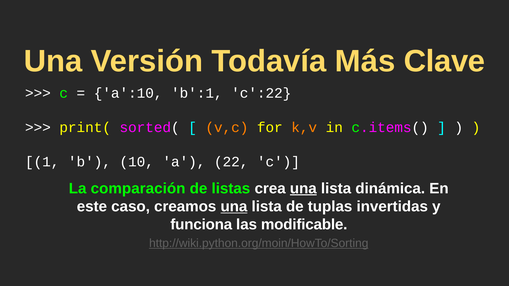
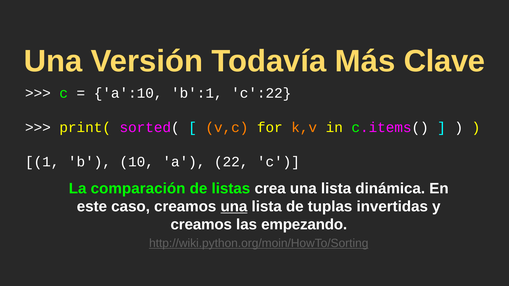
una at (303, 189) underline: present -> none
funciona at (201, 225): funciona -> creamos
modificable: modificable -> empezando
